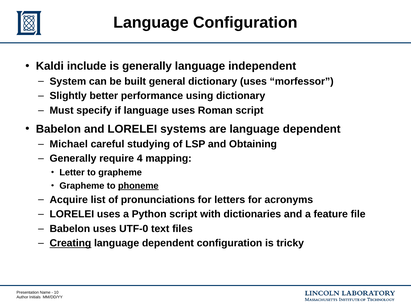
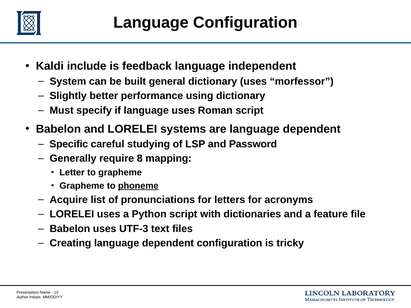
is generally: generally -> feedback
Michael: Michael -> Specific
Obtaining: Obtaining -> Password
4: 4 -> 8
UTF-0: UTF-0 -> UTF-3
Creating underline: present -> none
